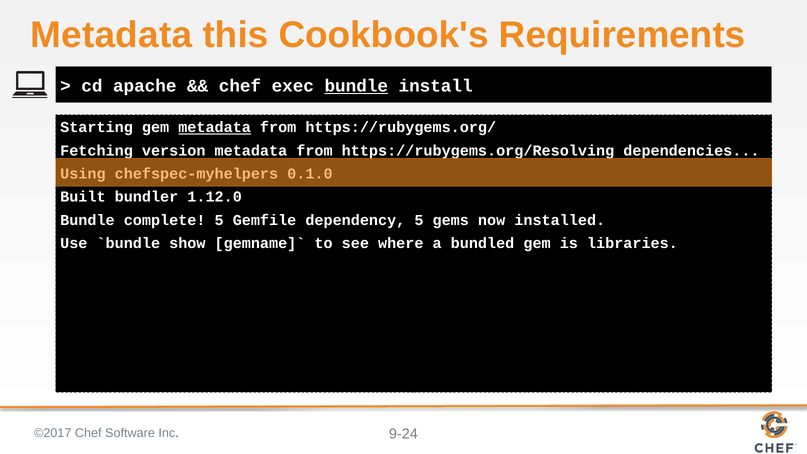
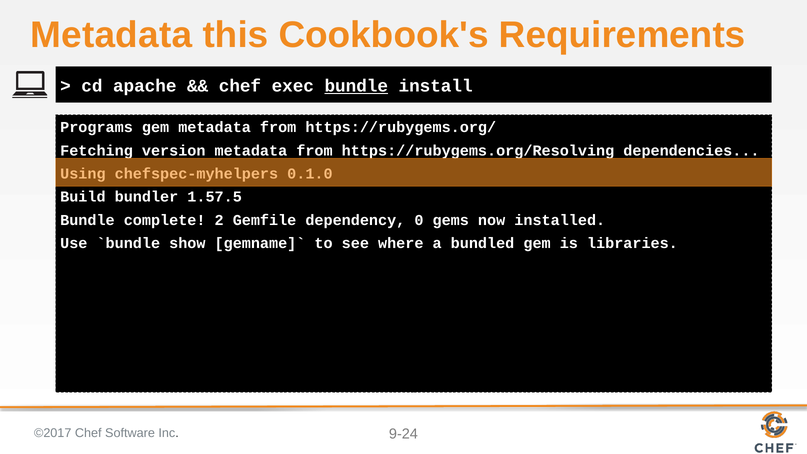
Starting: Starting -> Programs
metadata at (215, 127) underline: present -> none
Built: Built -> Build
1.12.0: 1.12.0 -> 1.57.5
complete 5: 5 -> 2
dependency 5: 5 -> 0
